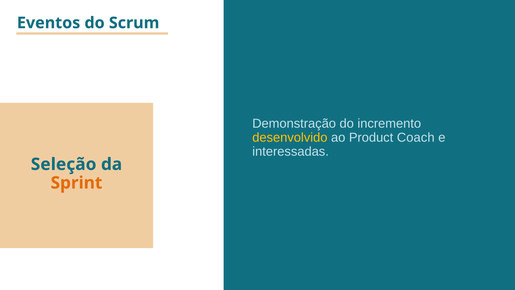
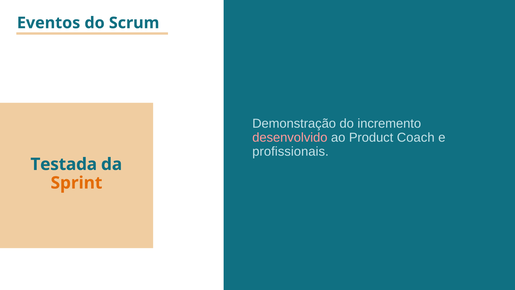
desenvolvido colour: yellow -> pink
interessadas: interessadas -> profissionais
Seleção: Seleção -> Testada
